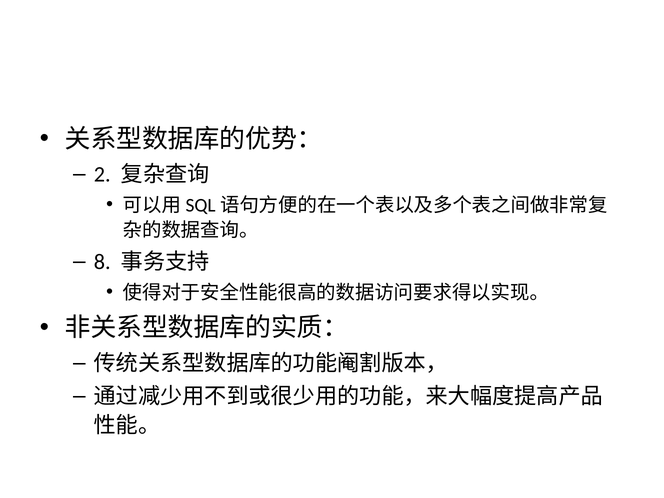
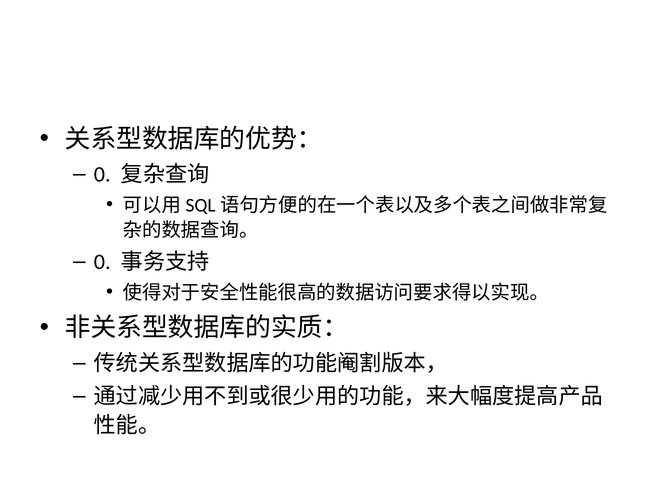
2 at (102, 175): 2 -> 0
8 at (102, 262): 8 -> 0
